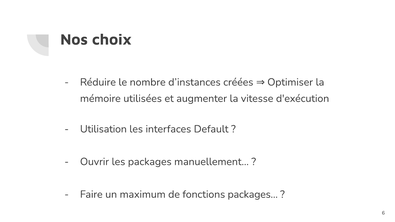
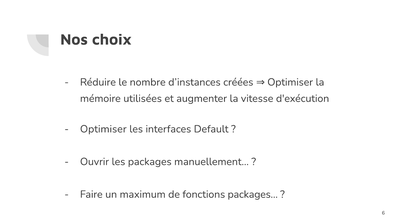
Utilisation at (103, 129): Utilisation -> Optimiser
